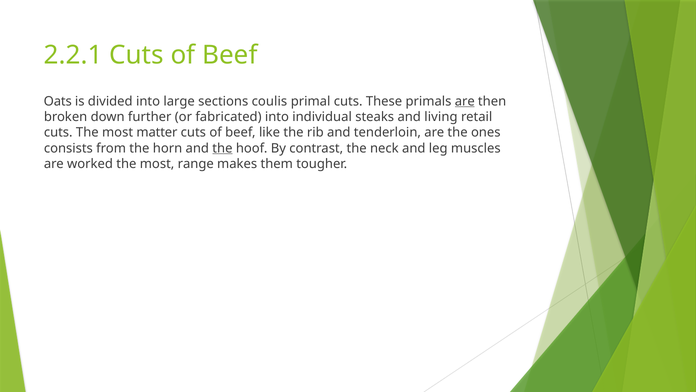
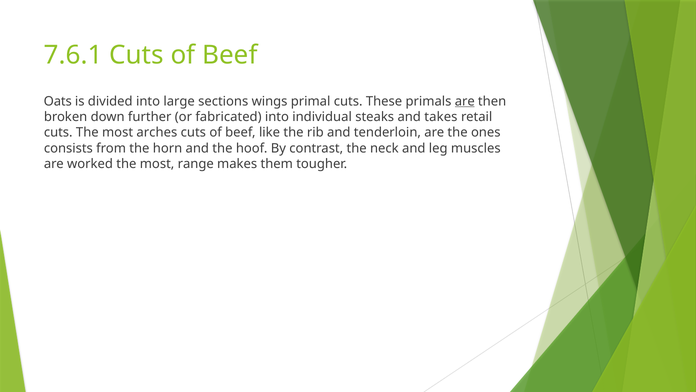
2.2.1: 2.2.1 -> 7.6.1
coulis: coulis -> wings
living: living -> takes
matter: matter -> arches
the at (222, 148) underline: present -> none
